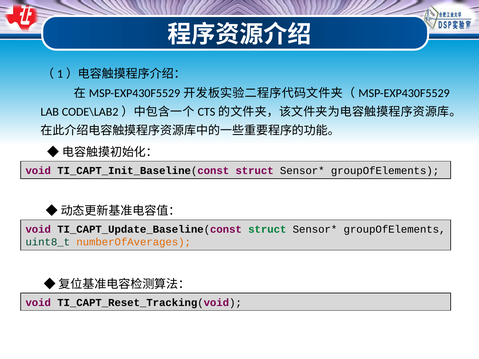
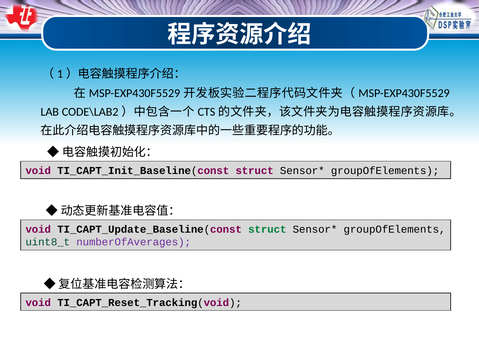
numberOfAverages colour: orange -> purple
